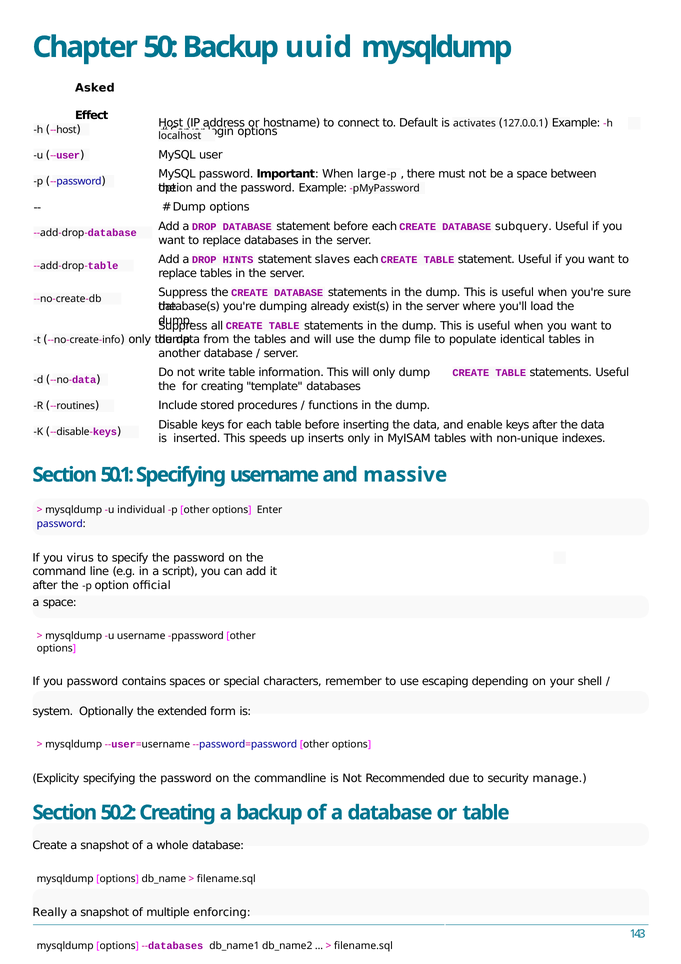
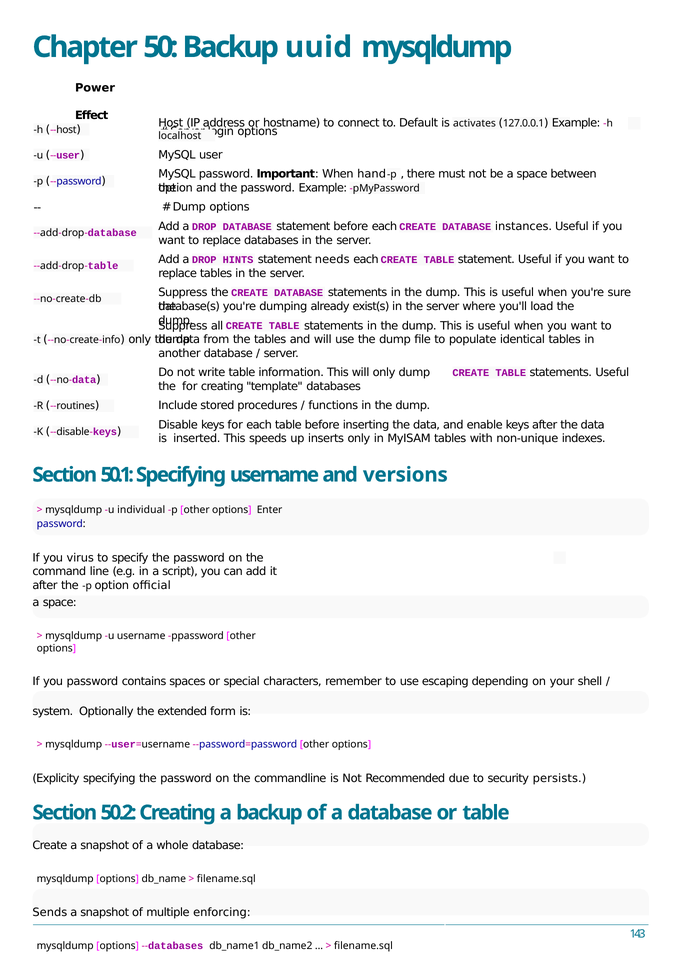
Asked: Asked -> Power
large: large -> hand
subquery: subquery -> instances
slaves: slaves -> needs
massive: massive -> versions
manage: manage -> persists
Really: Really -> Sends
